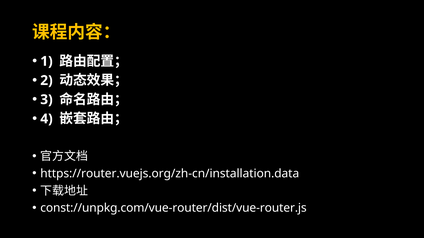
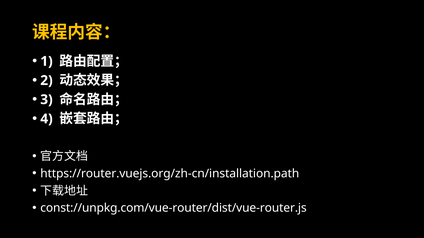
https://router.vuejs.org/zh-cn/installation.data: https://router.vuejs.org/zh-cn/installation.data -> https://router.vuejs.org/zh-cn/installation.path
